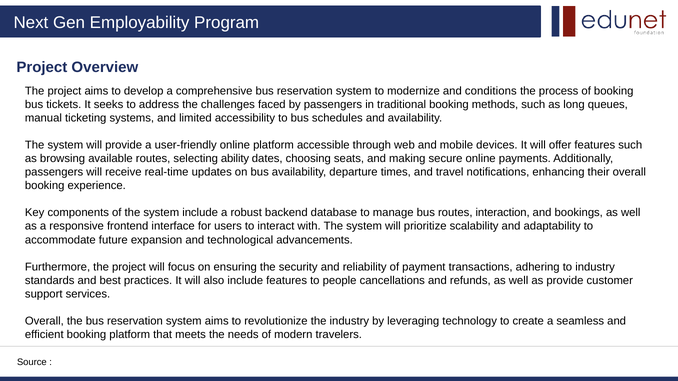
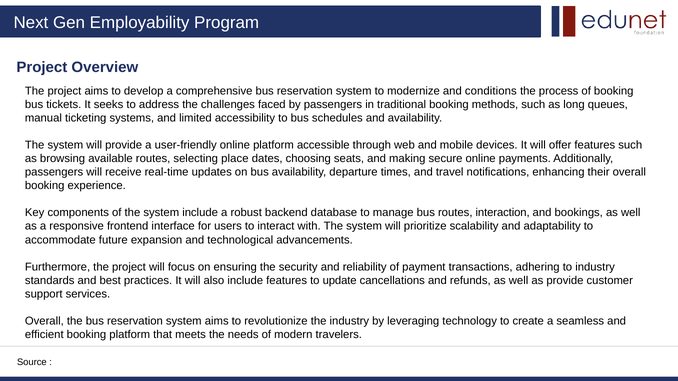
ability: ability -> place
people: people -> update
